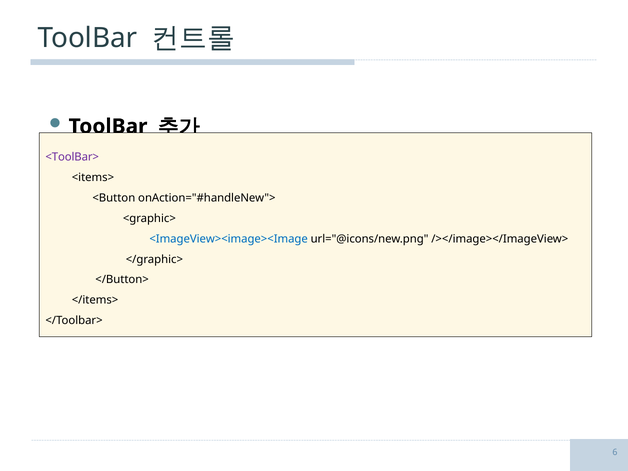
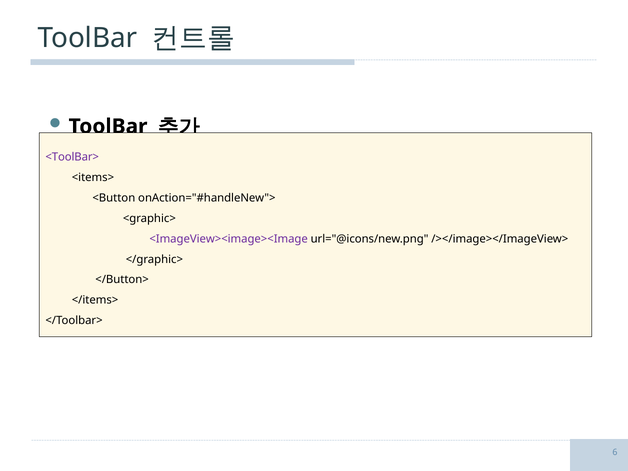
<ImageView><image><Image colour: blue -> purple
